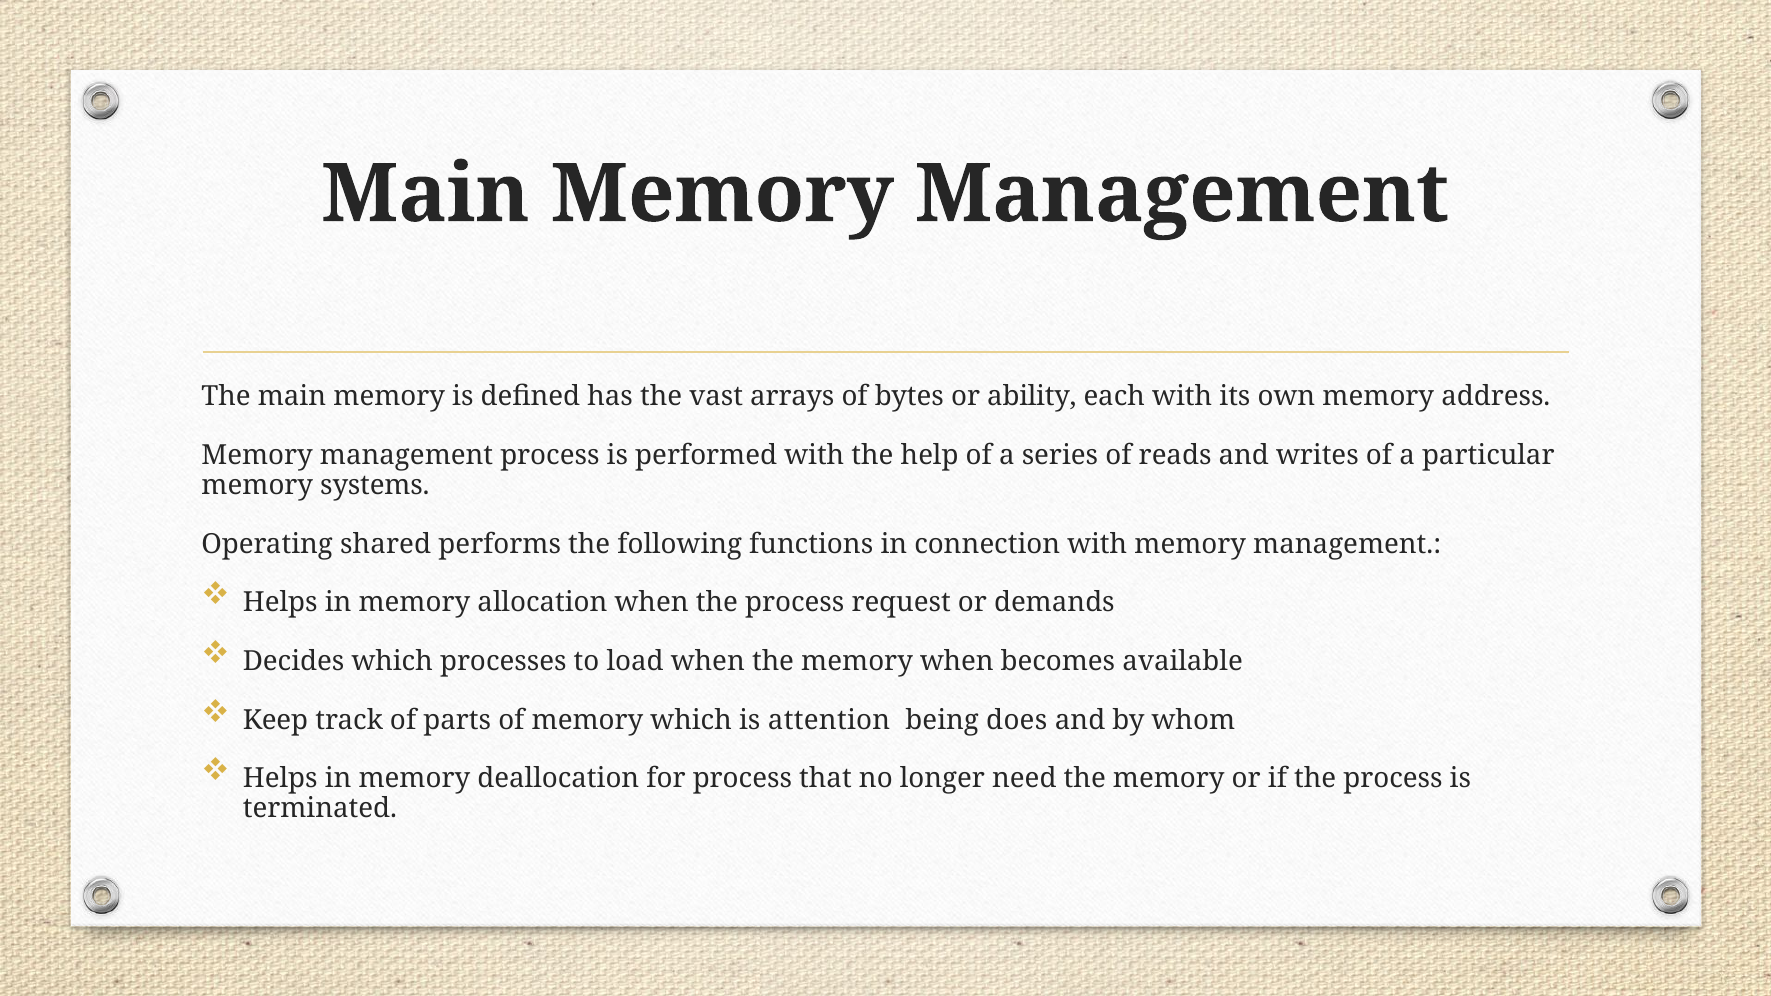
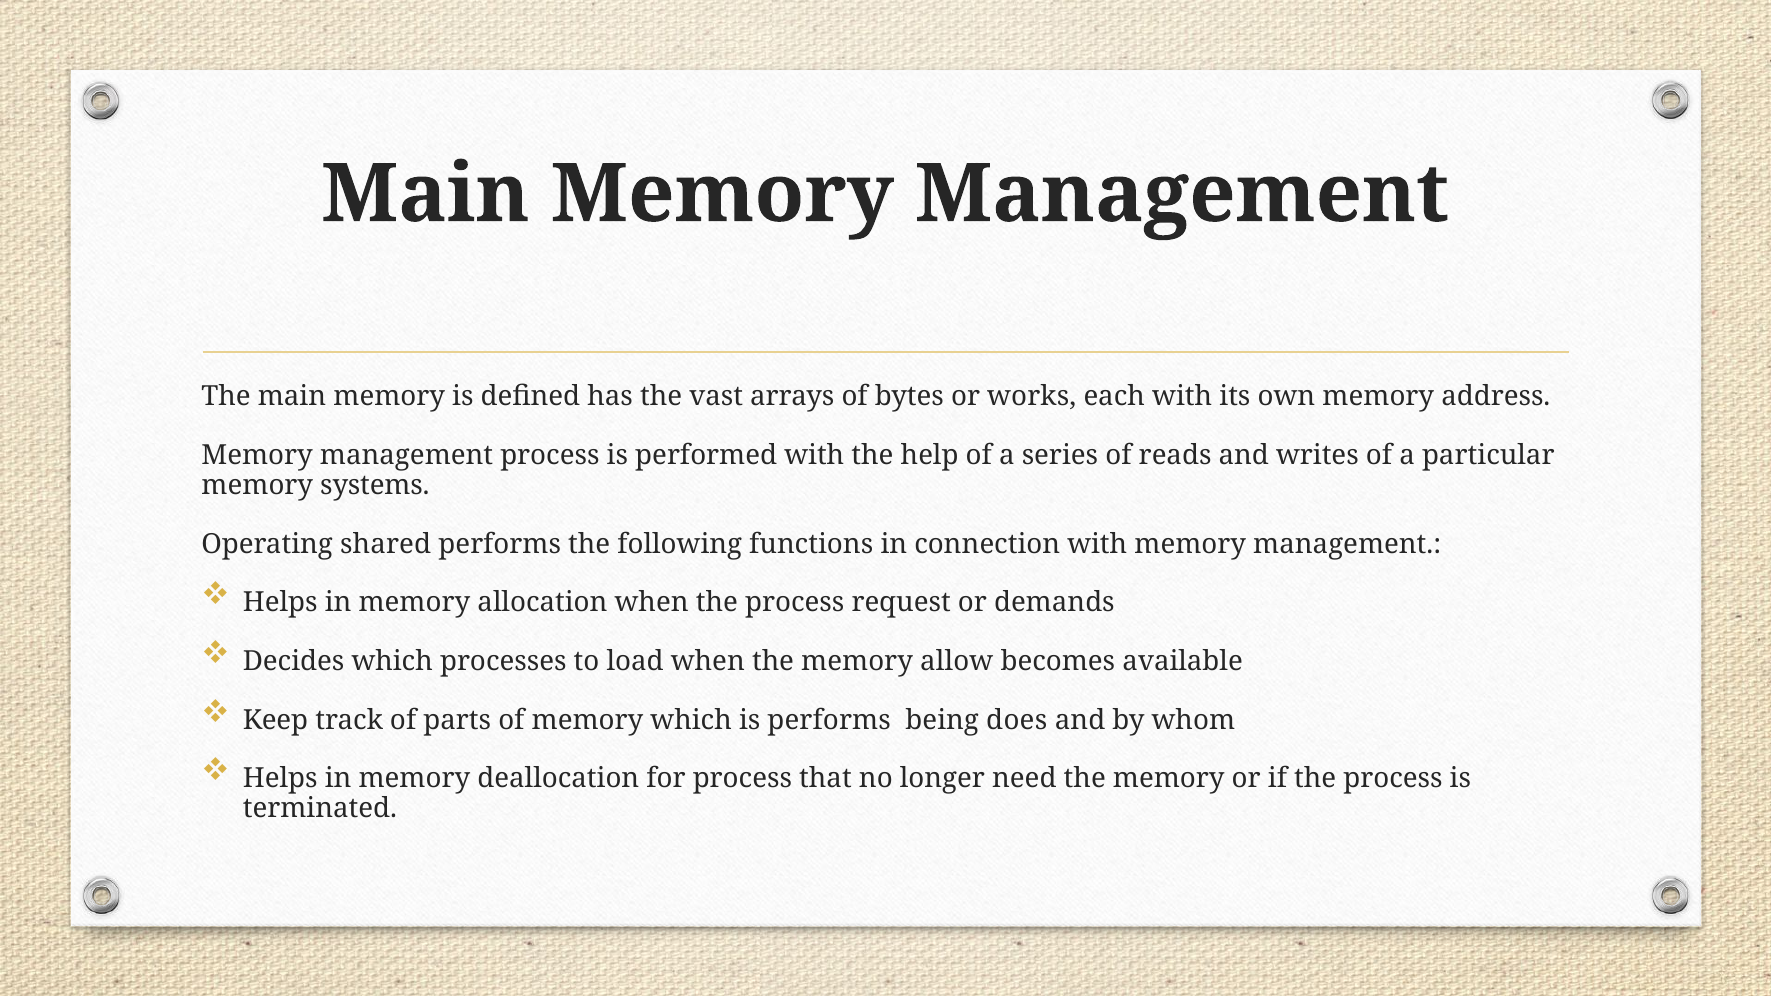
ability: ability -> works
memory when: when -> allow
is attention: attention -> performs
